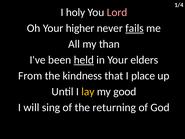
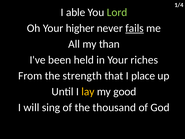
holy: holy -> able
Lord colour: pink -> light green
held underline: present -> none
elders: elders -> riches
kindness: kindness -> strength
returning: returning -> thousand
